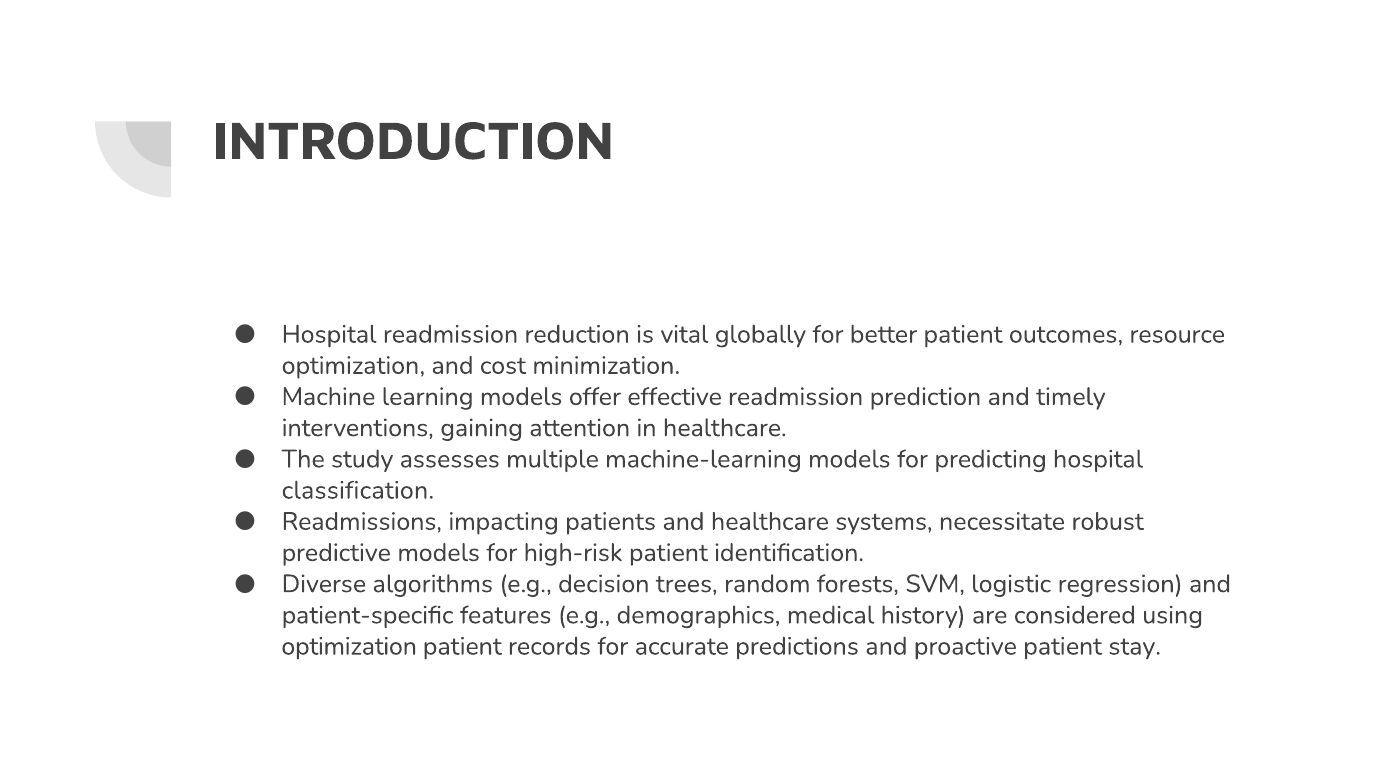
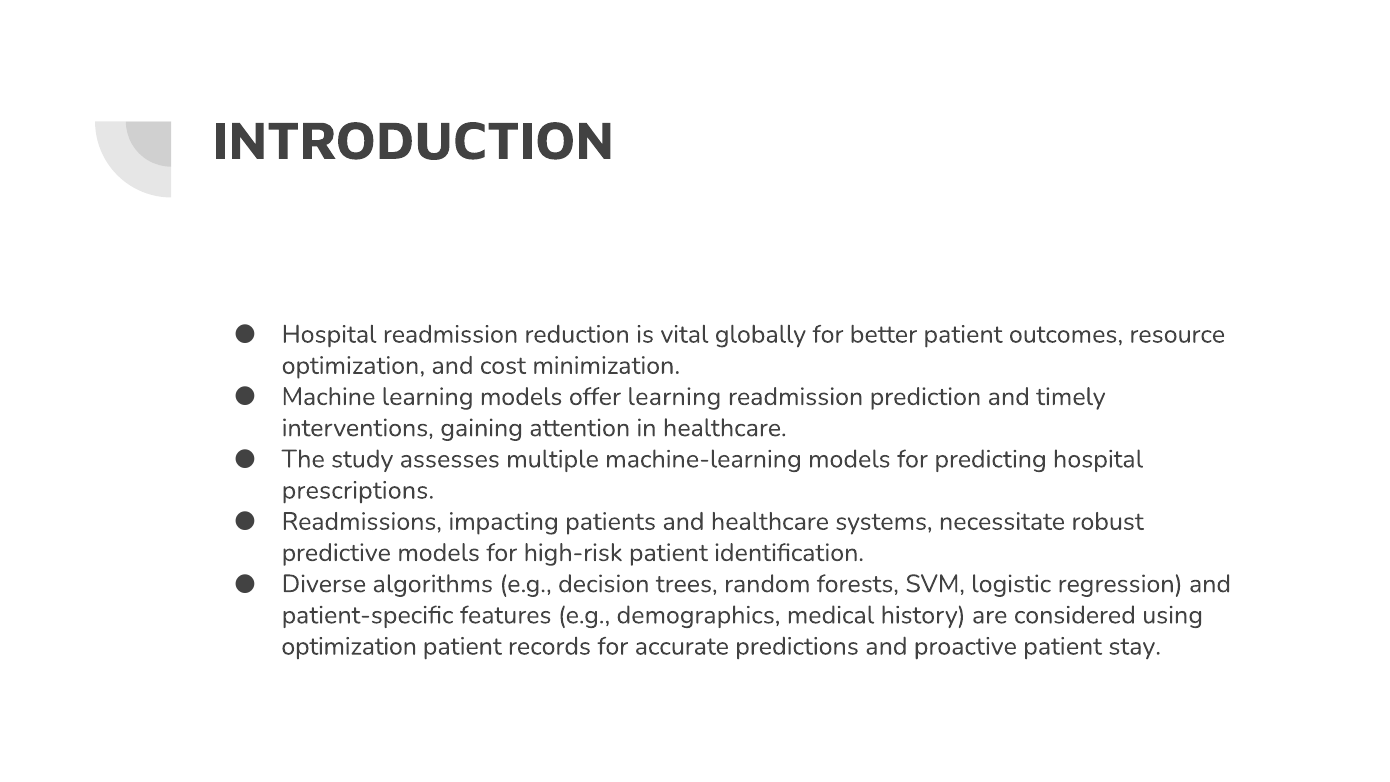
offer effective: effective -> learning
classification: classification -> prescriptions
